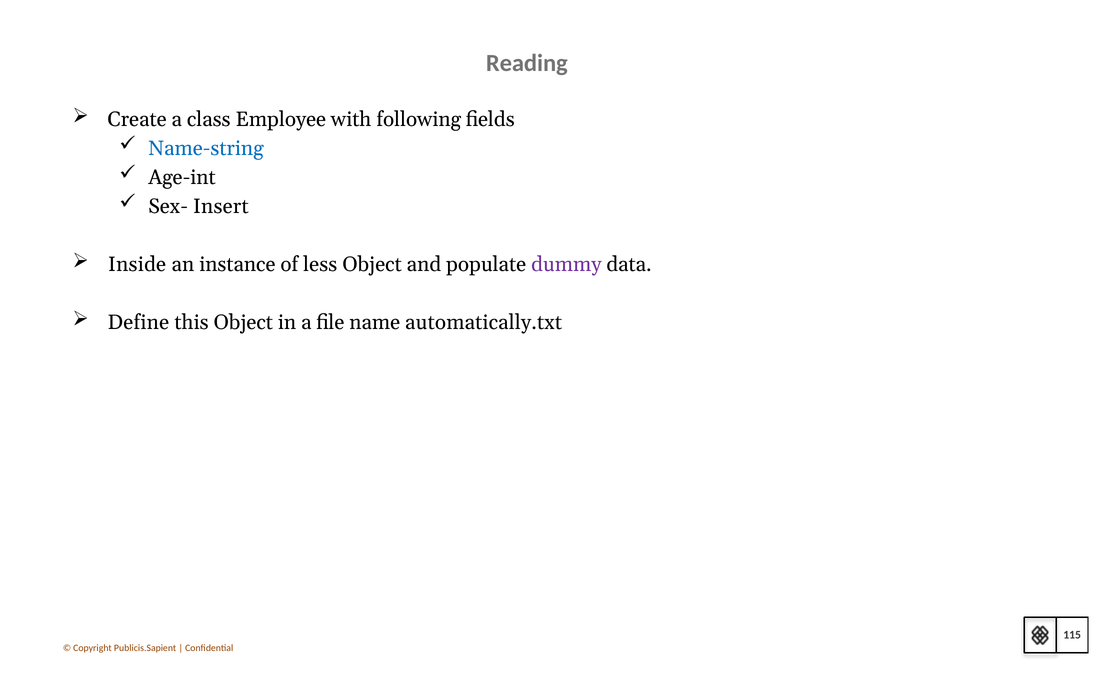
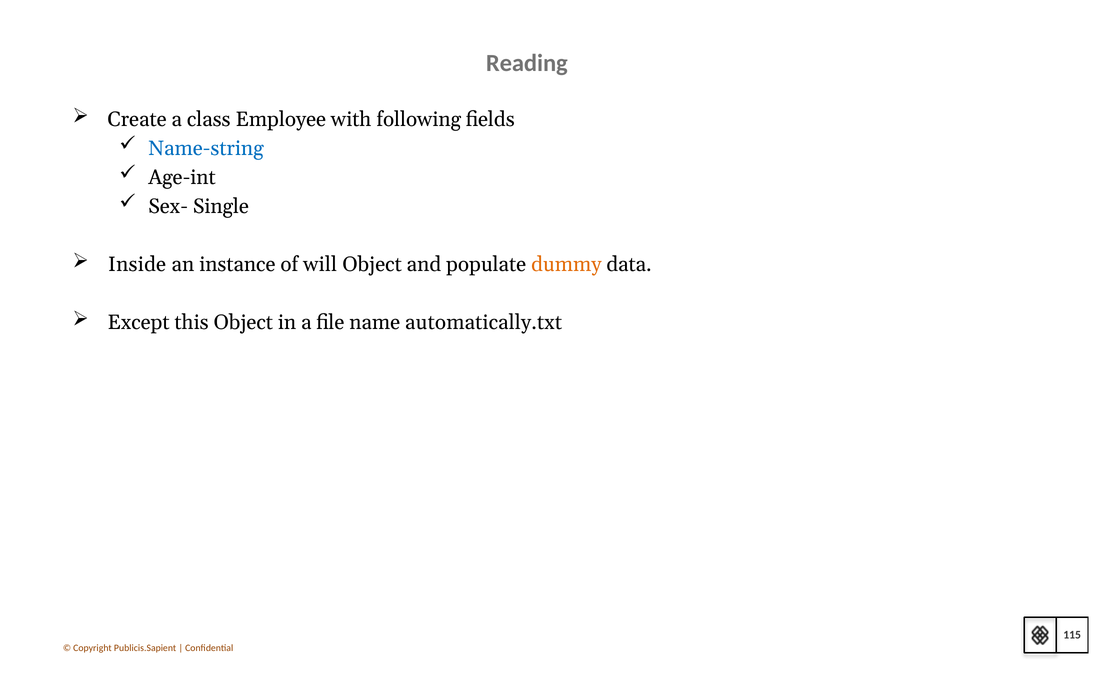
Insert: Insert -> Single
less: less -> will
dummy colour: purple -> orange
Define: Define -> Except
